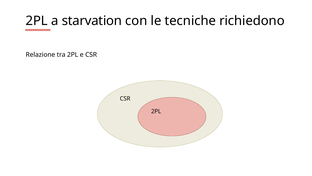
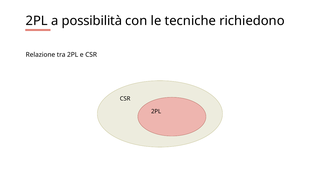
starvation: starvation -> possibilità
